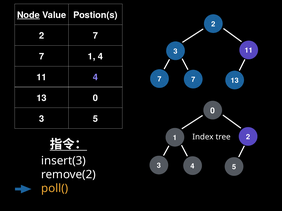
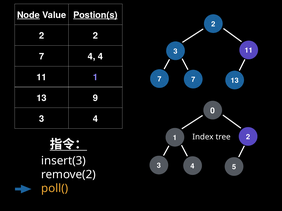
Postion(s underline: none -> present
2 7: 7 -> 2
7 1: 1 -> 4
11 4: 4 -> 1
13 0: 0 -> 9
5 at (95, 119): 5 -> 4
